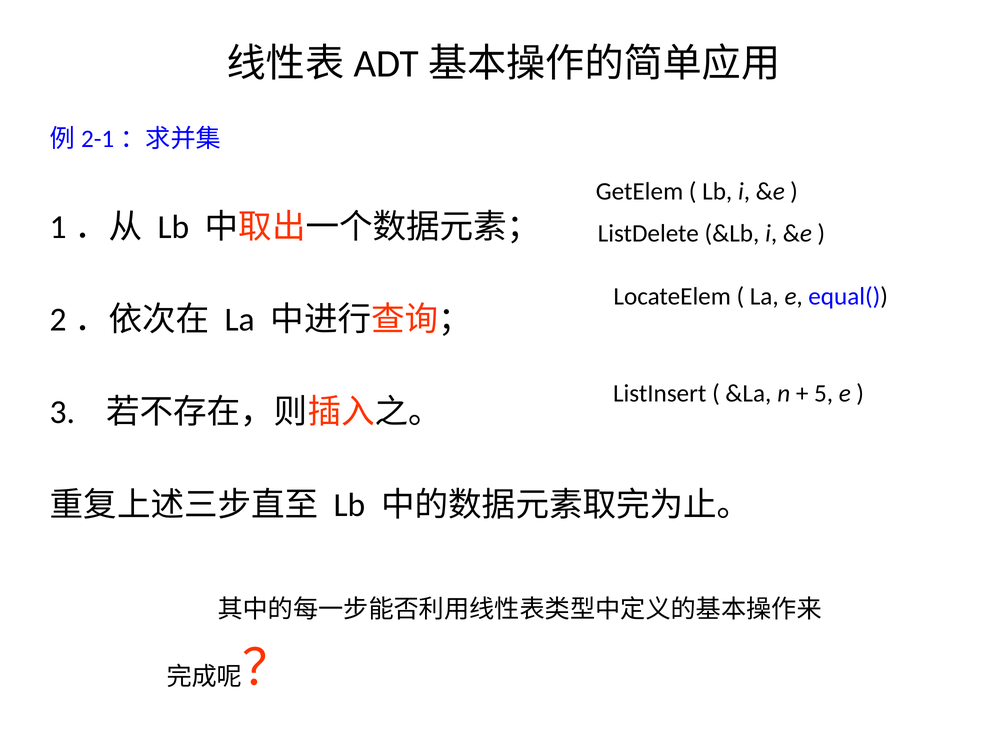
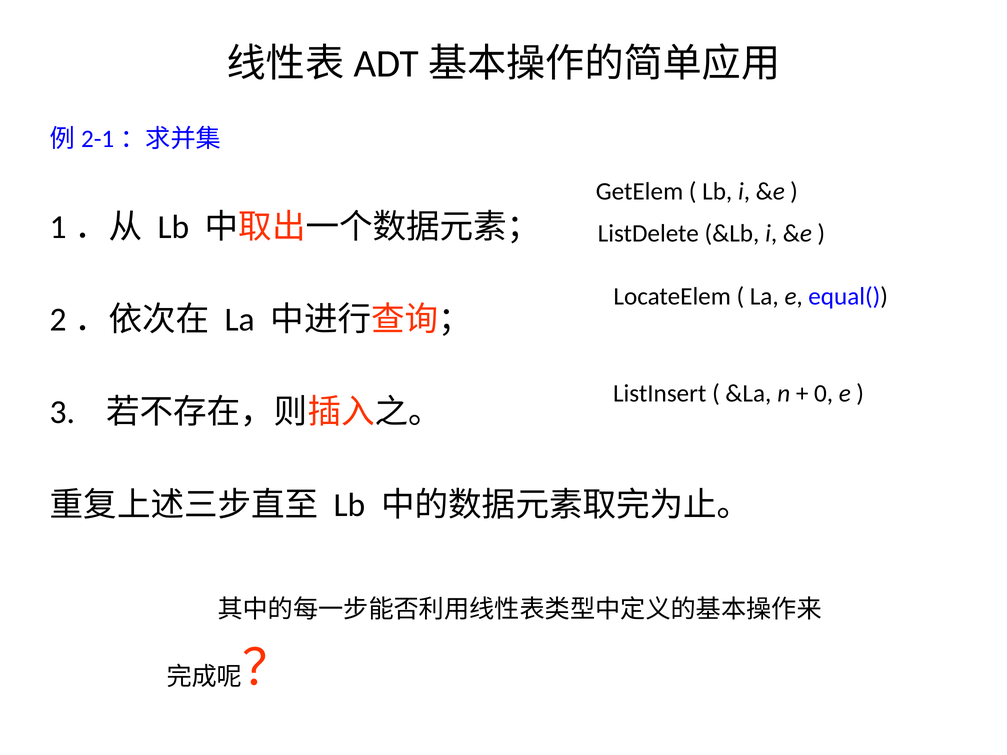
5: 5 -> 0
